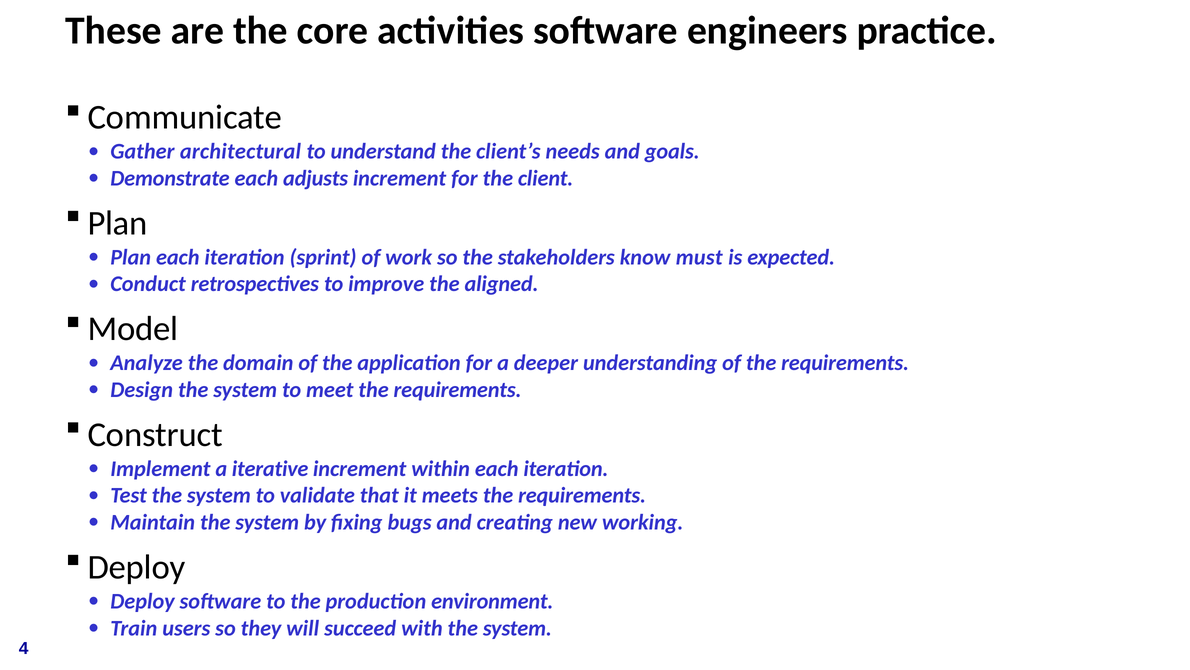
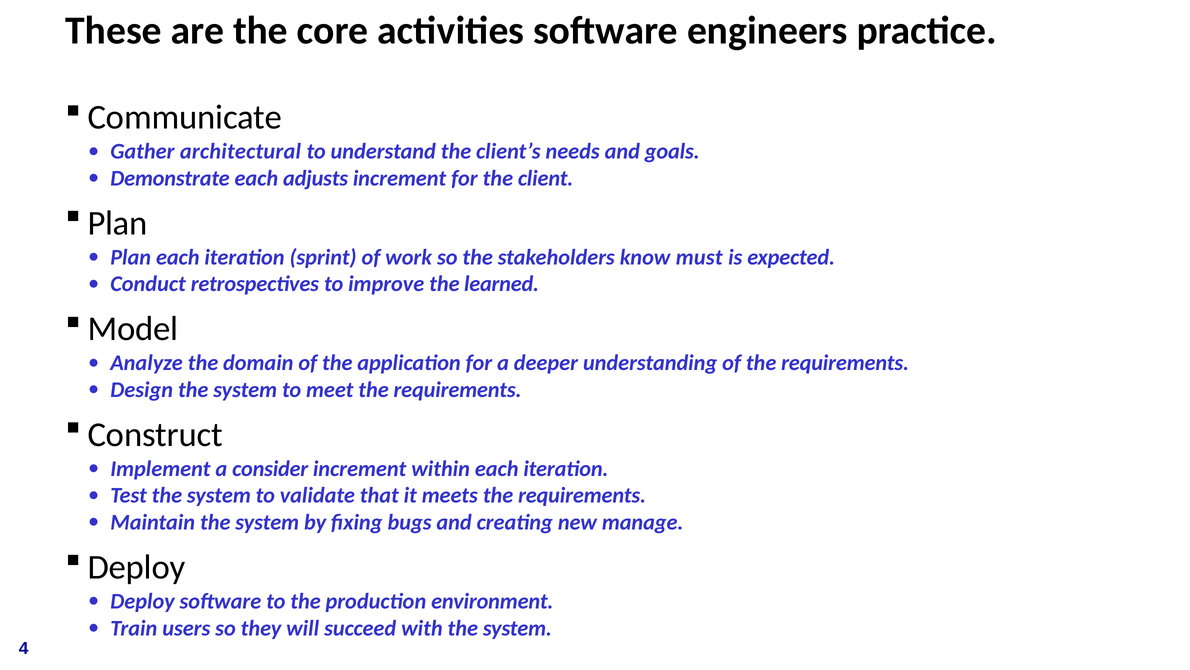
aligned: aligned -> learned
iterative: iterative -> consider
working: working -> manage
